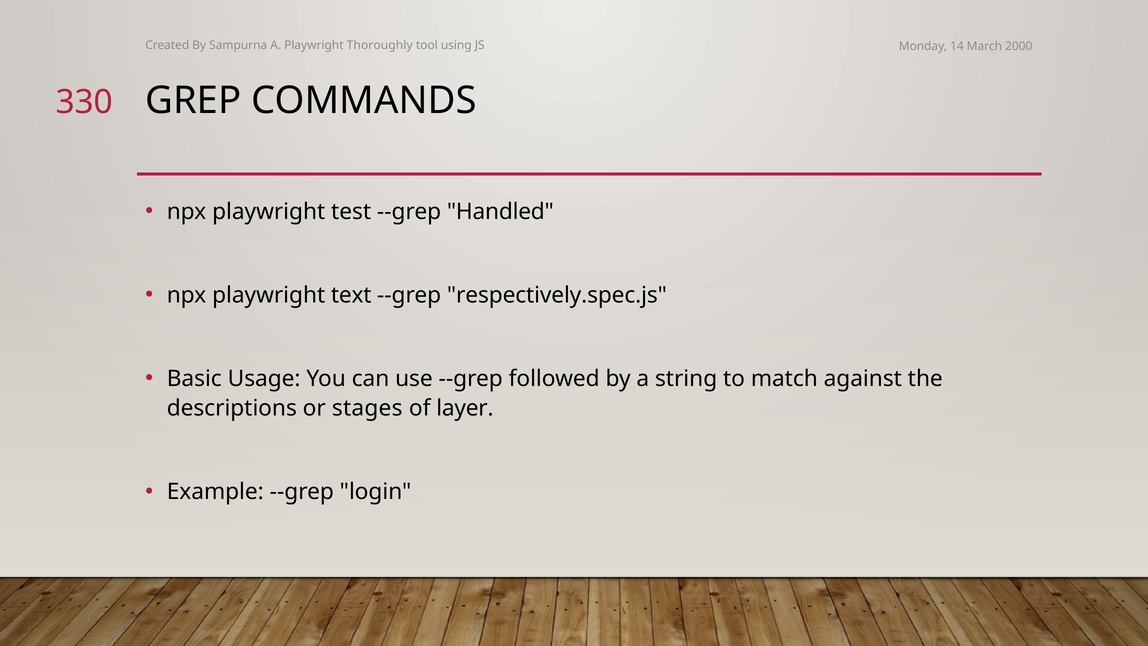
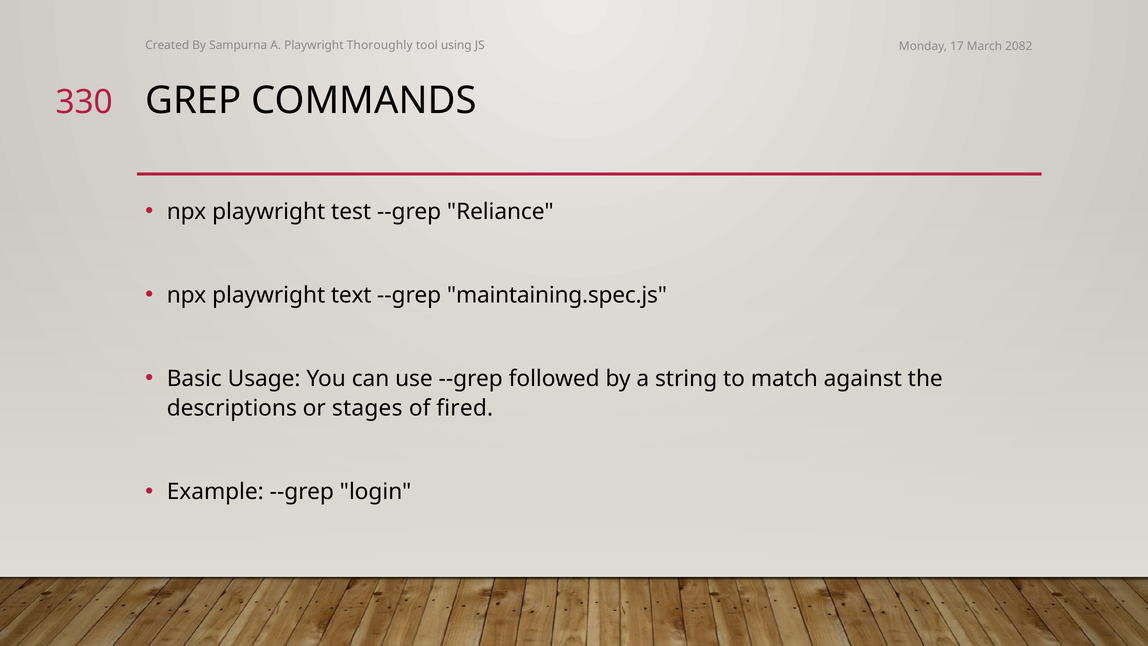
14: 14 -> 17
2000: 2000 -> 2082
Handled: Handled -> Reliance
respectively.spec.js: respectively.spec.js -> maintaining.spec.js
layer: layer -> fired
